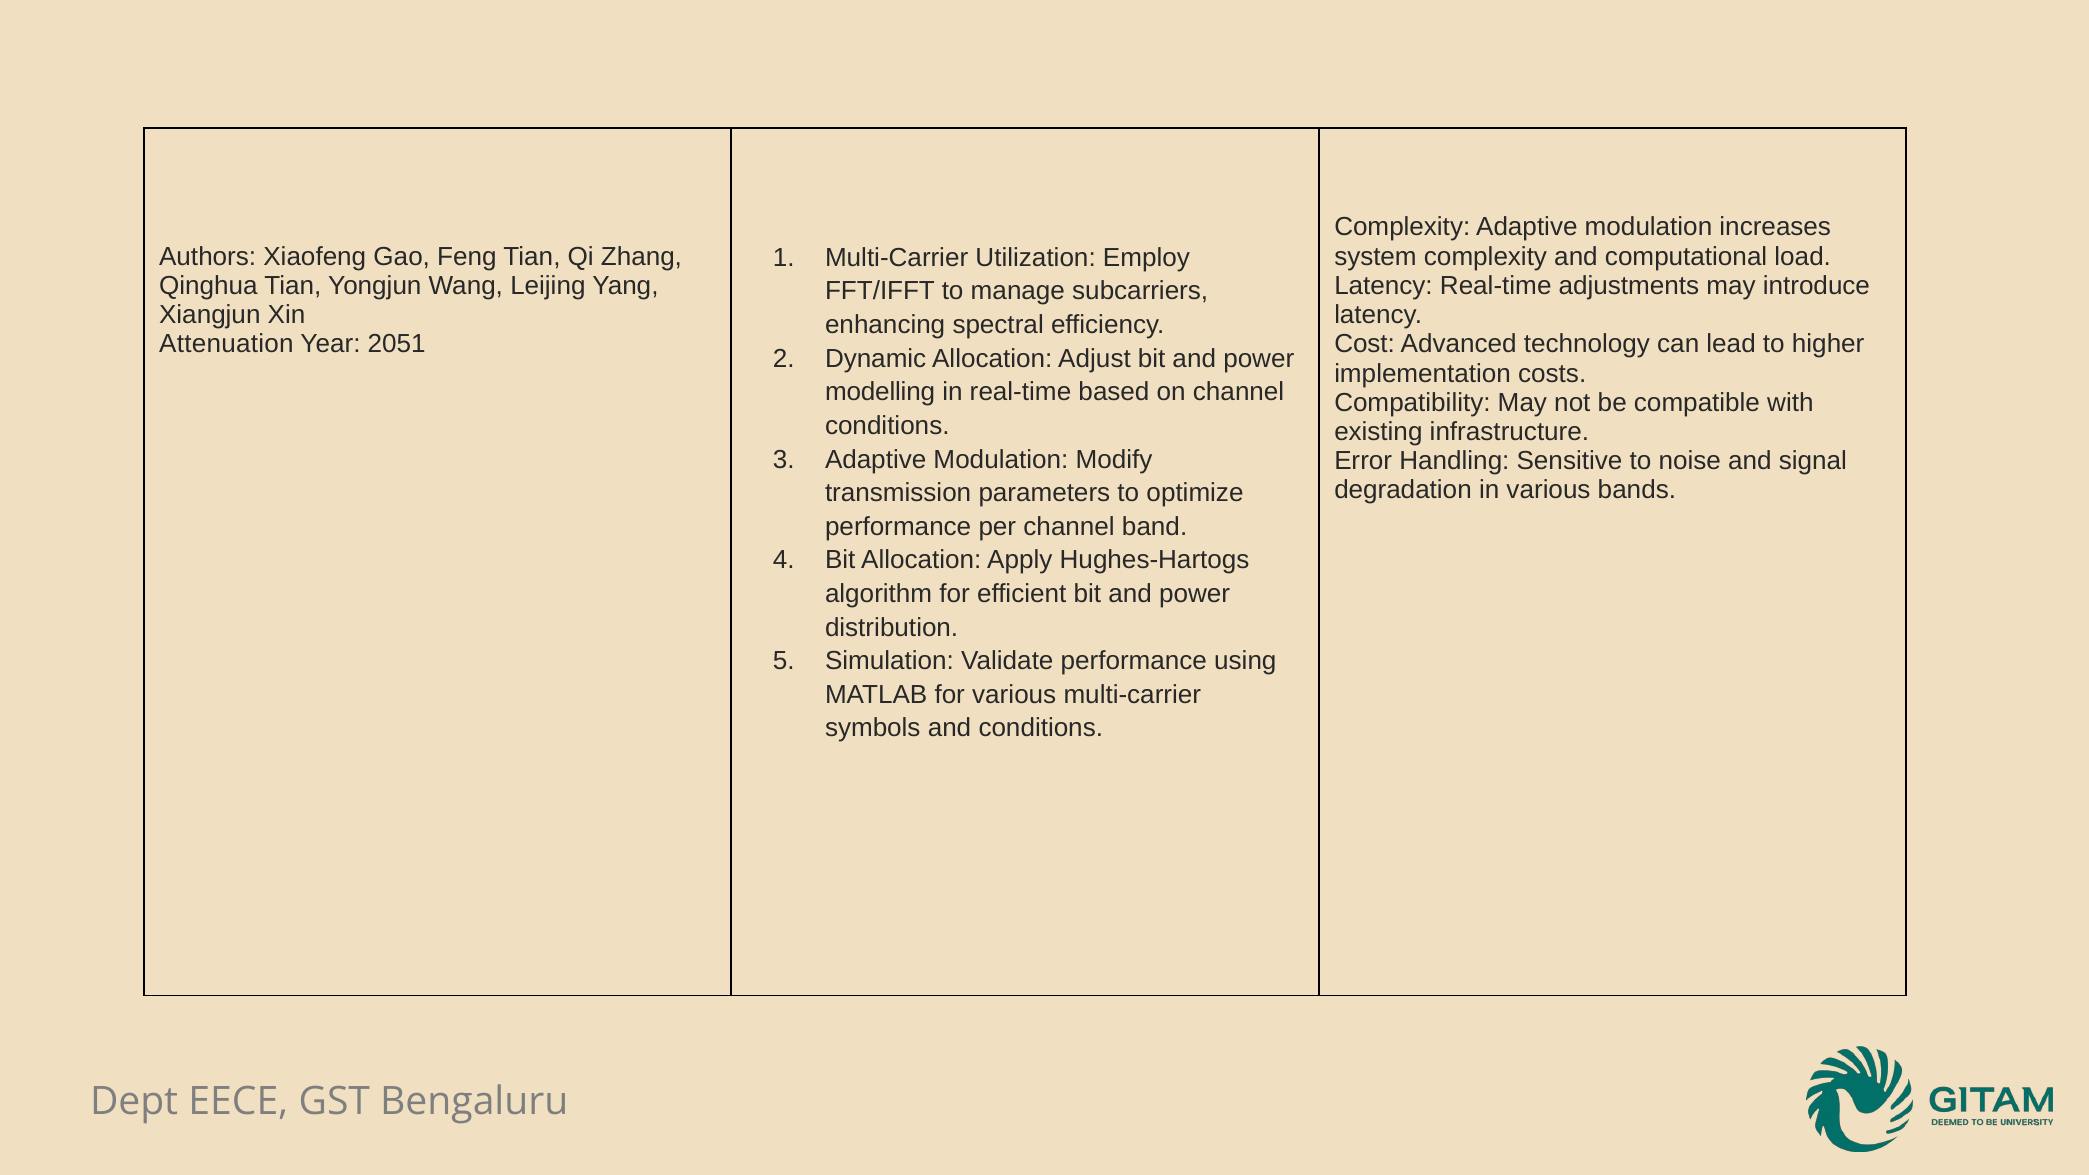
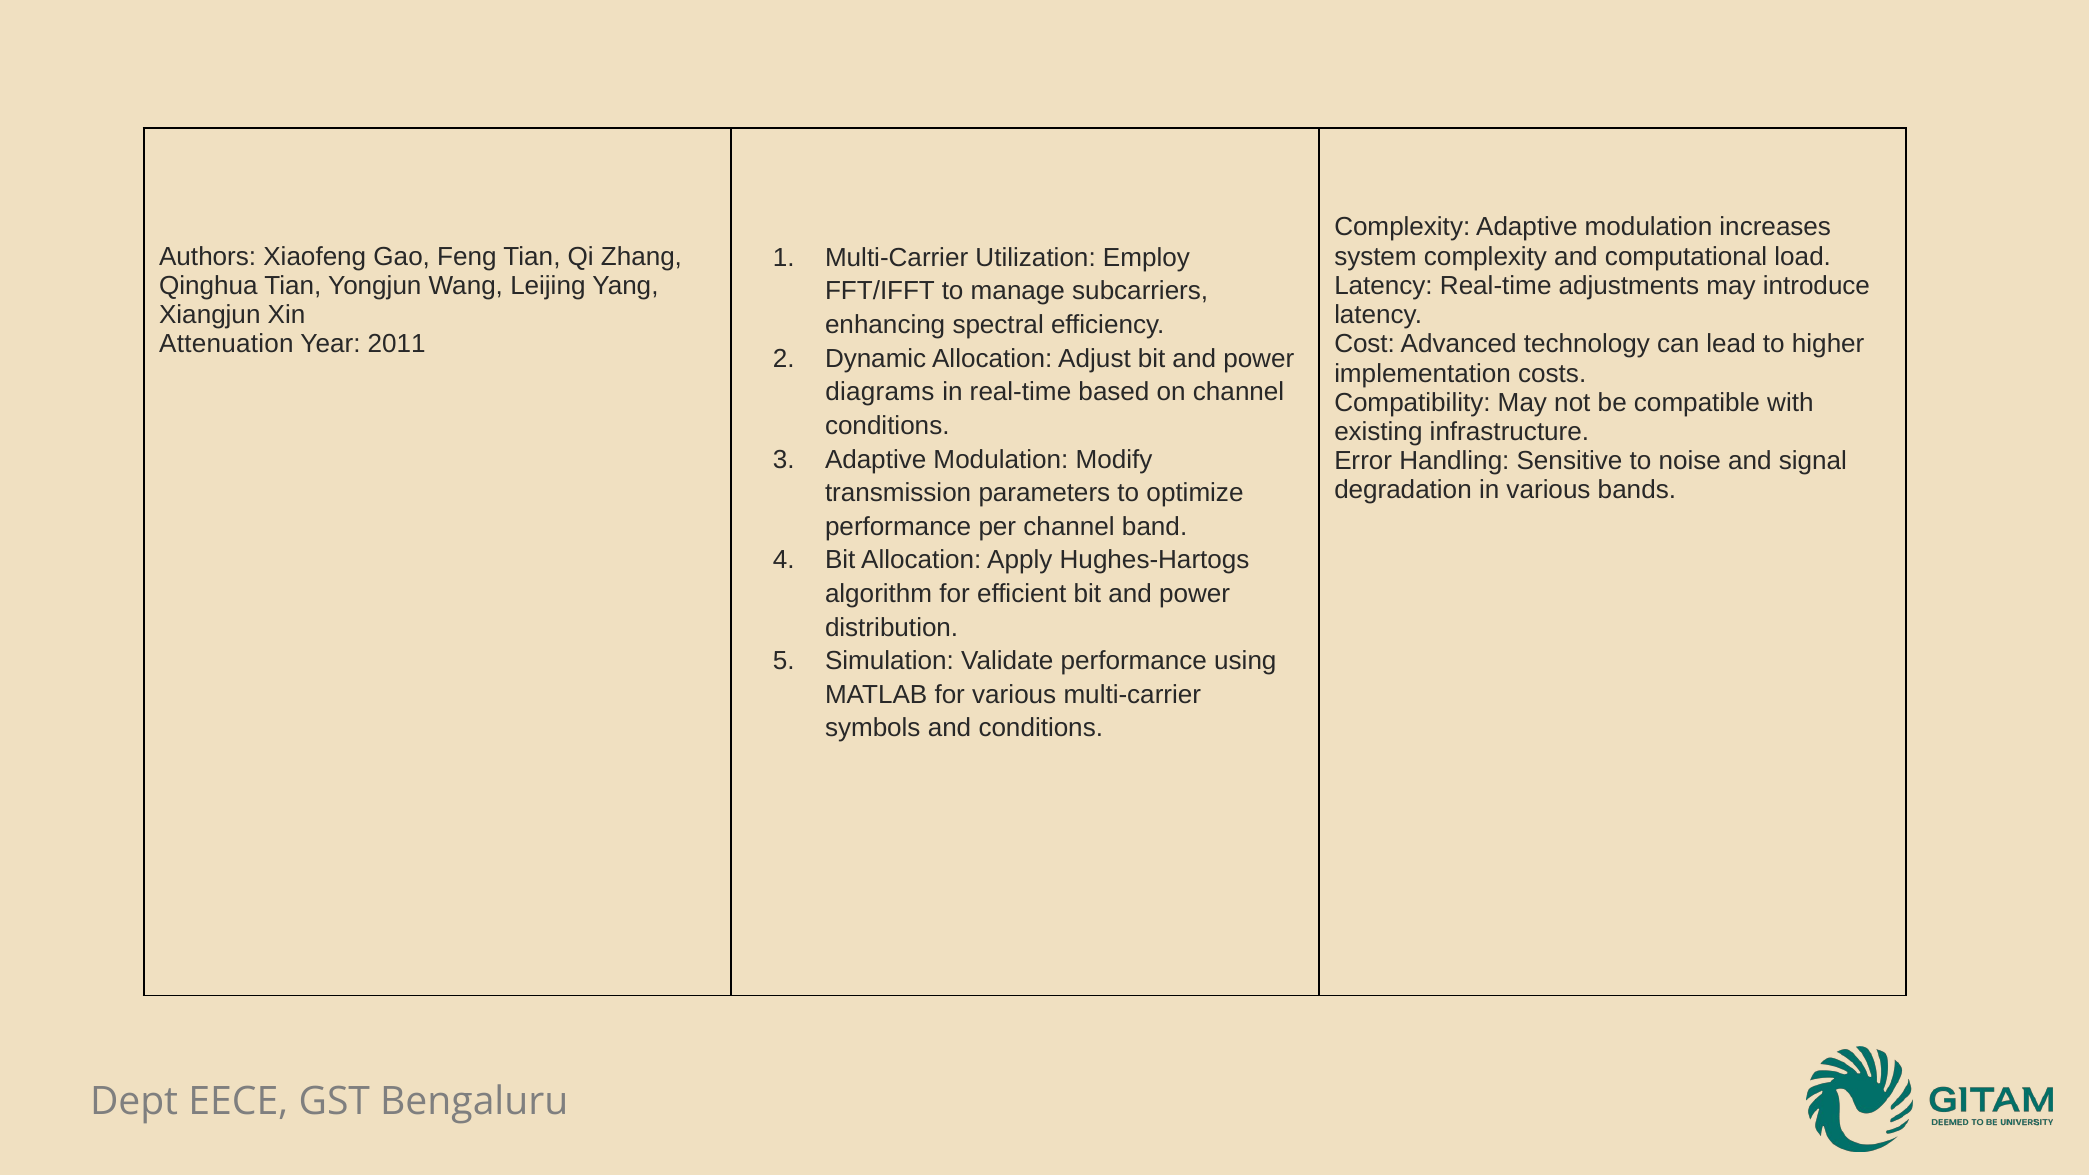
2051: 2051 -> 2011
modelling: modelling -> diagrams
